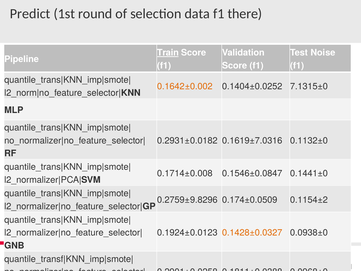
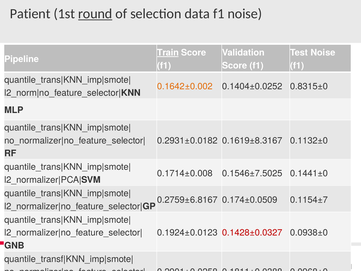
Predict: Predict -> Patient
round underline: none -> present
f1 there: there -> noise
7.1315±0: 7.1315±0 -> 0.8315±0
0.1619±7.0316: 0.1619±7.0316 -> 0.1619±8.3167
0.1546±0.0847: 0.1546±0.0847 -> 0.1546±7.5025
0.2759±9.8296: 0.2759±9.8296 -> 0.2759±6.8167
0.1154±2: 0.1154±2 -> 0.1154±7
0.1428±0.0327 colour: orange -> red
